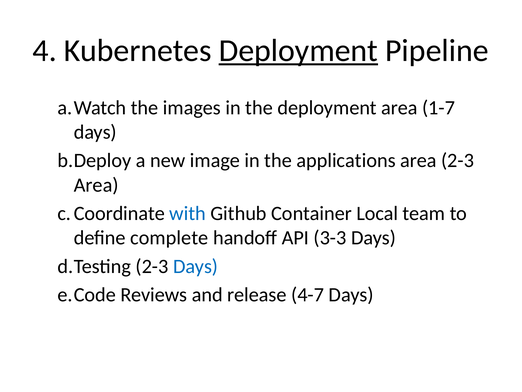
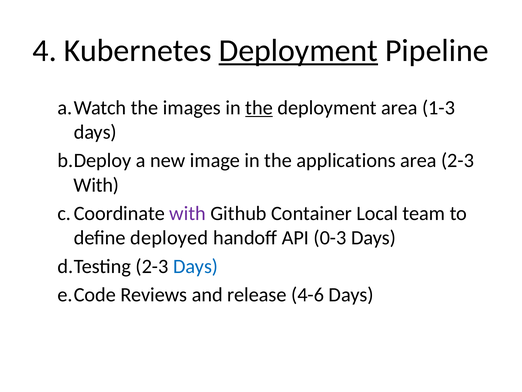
the at (259, 108) underline: none -> present
1-7: 1-7 -> 1-3
Area at (96, 185): Area -> With
with at (188, 213) colour: blue -> purple
complete: complete -> deployed
3-3: 3-3 -> 0-3
4-7: 4-7 -> 4-6
